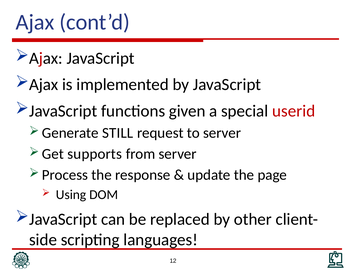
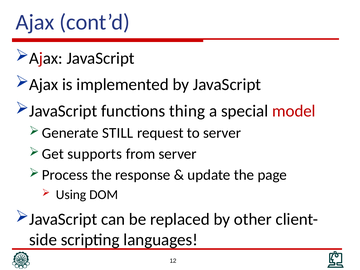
given: given -> thing
userid: userid -> model
